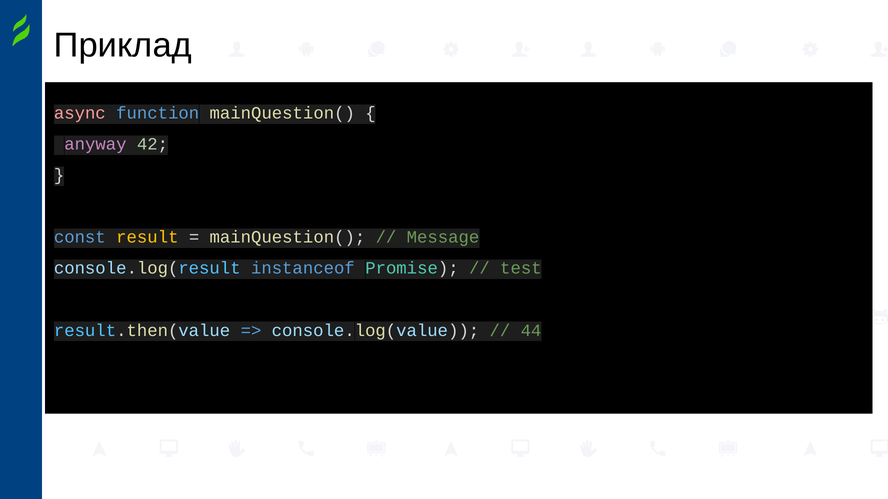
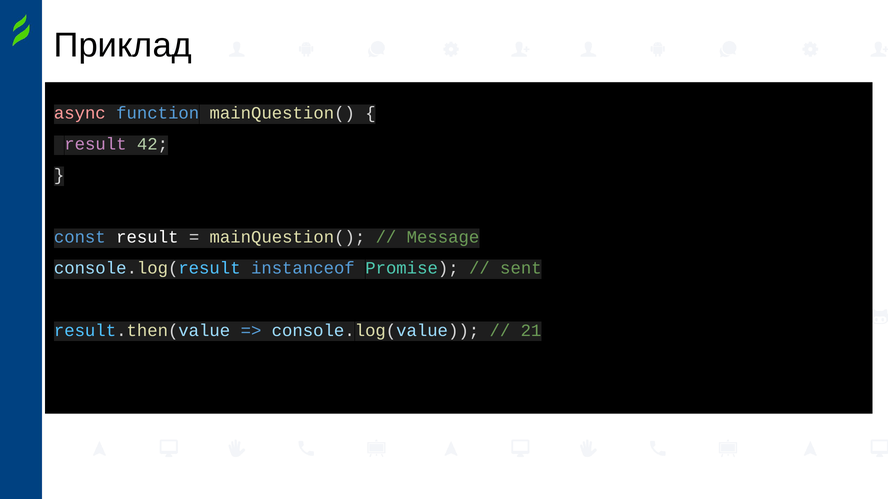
anyway at (95, 144): anyway -> result
result at (147, 237) colour: yellow -> white
test: test -> sent
44: 44 -> 21
